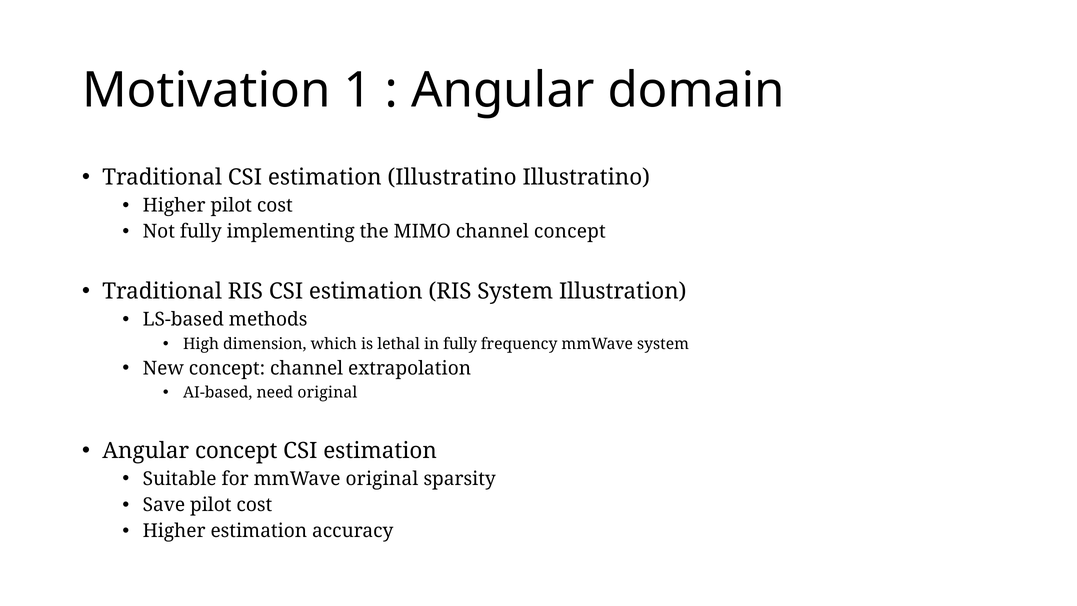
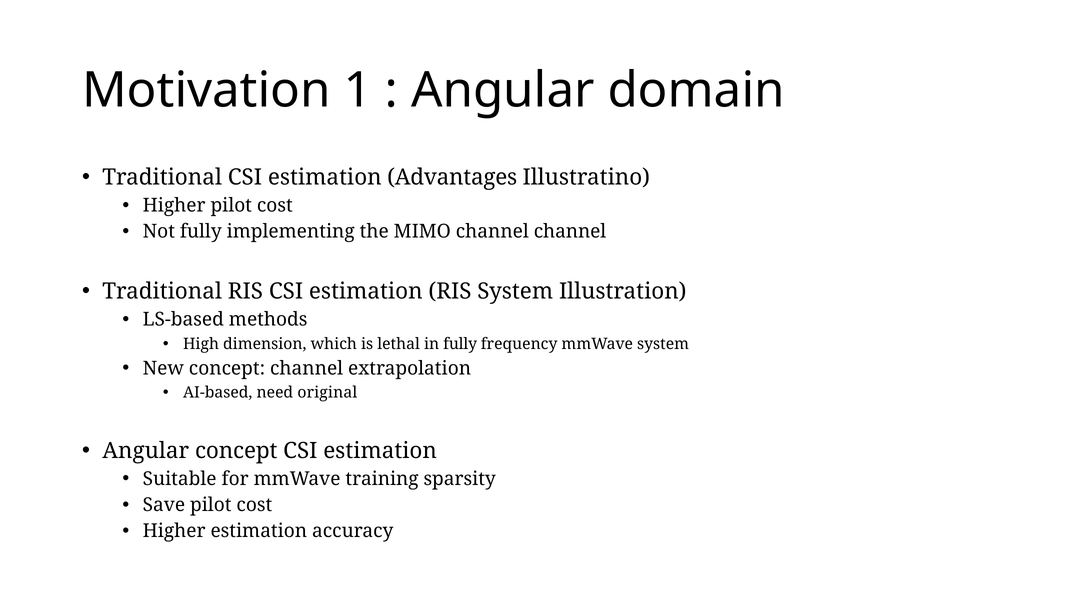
estimation Illustratino: Illustratino -> Advantages
channel concept: concept -> channel
mmWave original: original -> training
